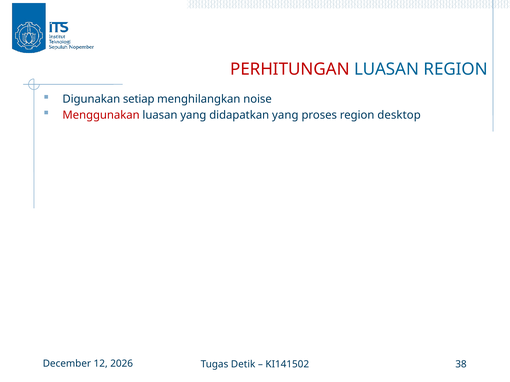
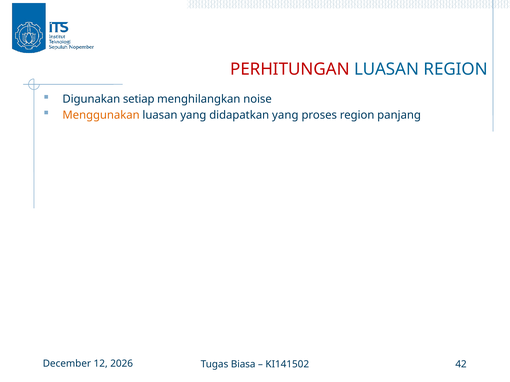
Menggunakan colour: red -> orange
desktop: desktop -> panjang
Detik: Detik -> Biasa
38: 38 -> 42
